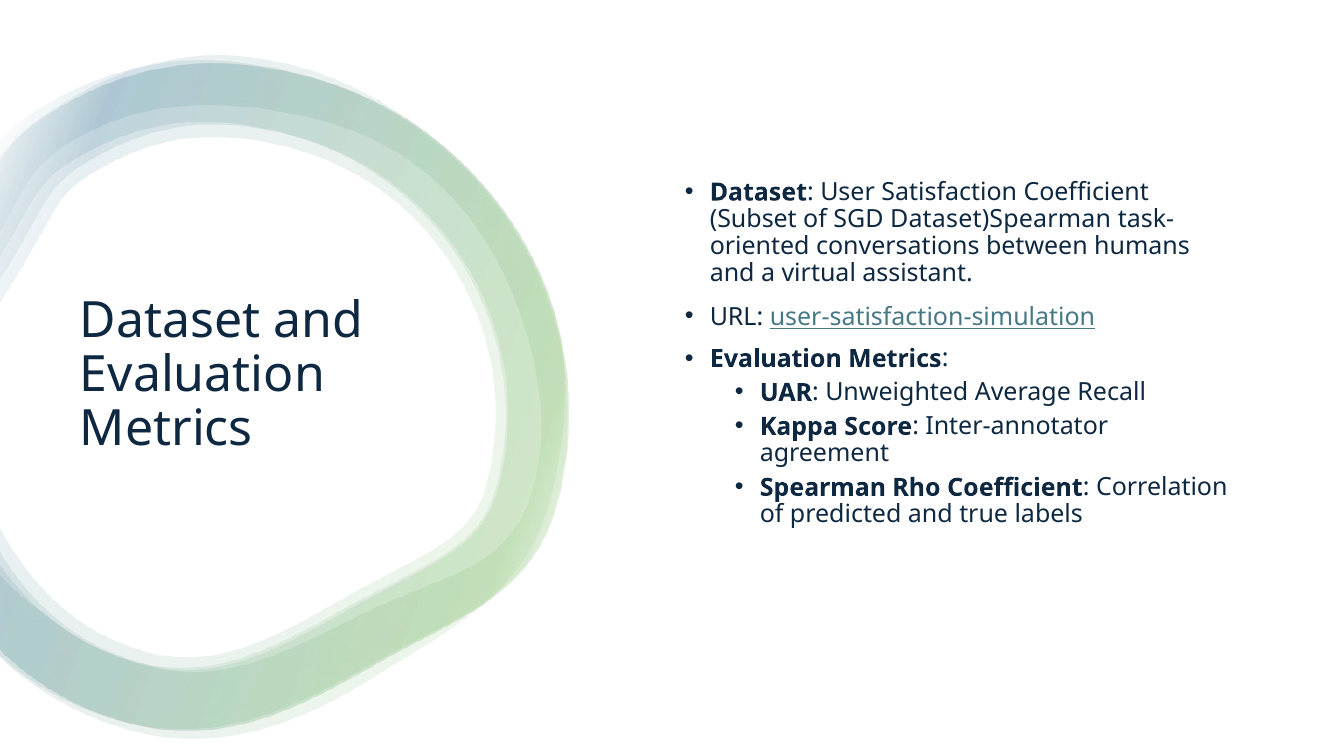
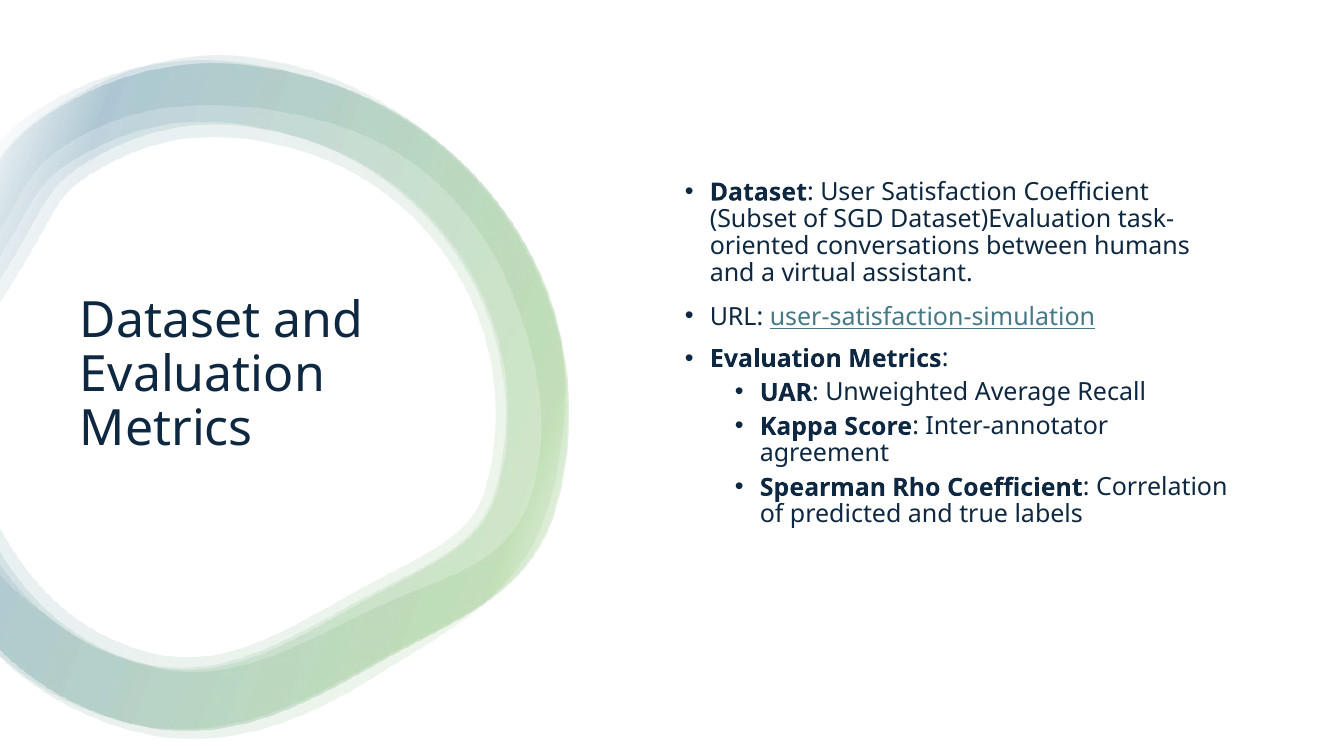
Dataset)Spearman: Dataset)Spearman -> Dataset)Evaluation
